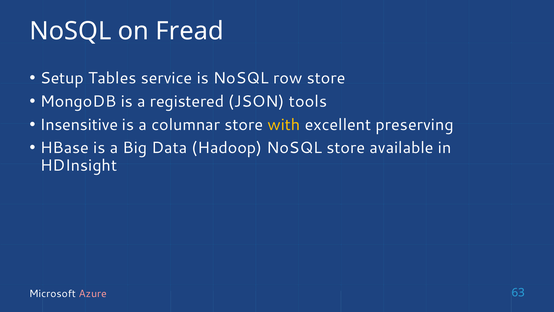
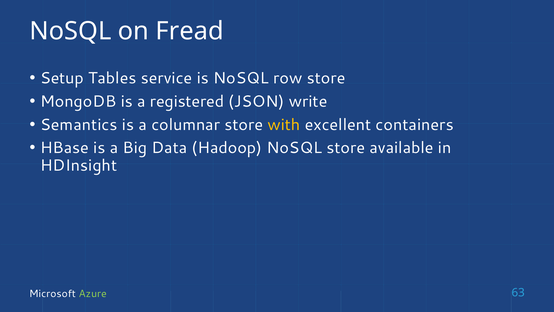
tools: tools -> write
Insensitive: Insensitive -> Semantics
preserving: preserving -> containers
Azure colour: pink -> light green
